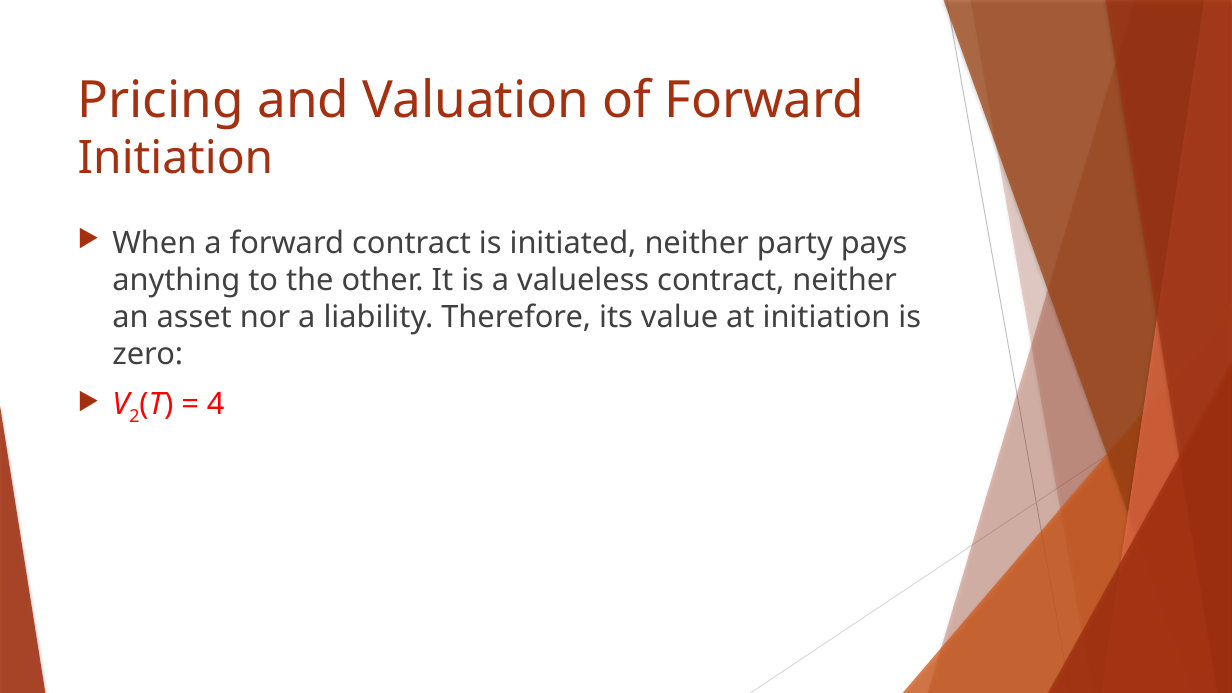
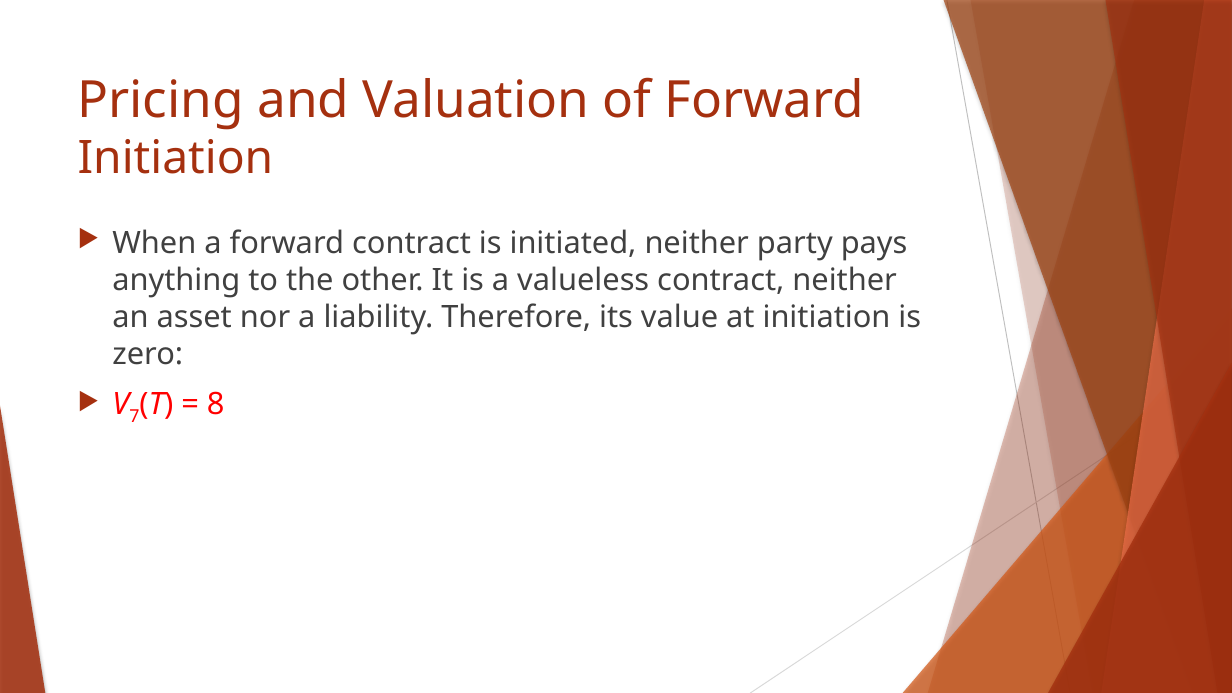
2: 2 -> 7
4: 4 -> 8
